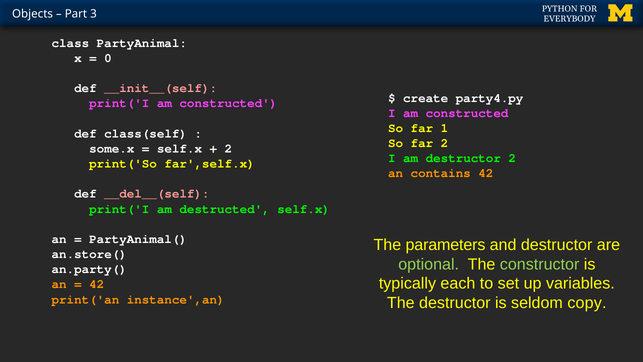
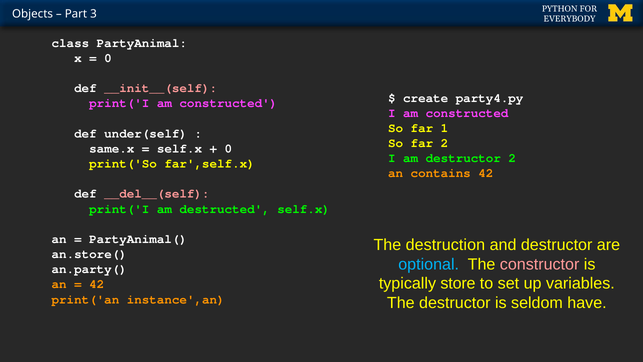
class(self: class(self -> under(self
some.x: some.x -> same.x
2 at (228, 148): 2 -> 0
parameters: parameters -> destruction
optional colour: light green -> light blue
constructor colour: light green -> pink
each: each -> store
copy: copy -> have
